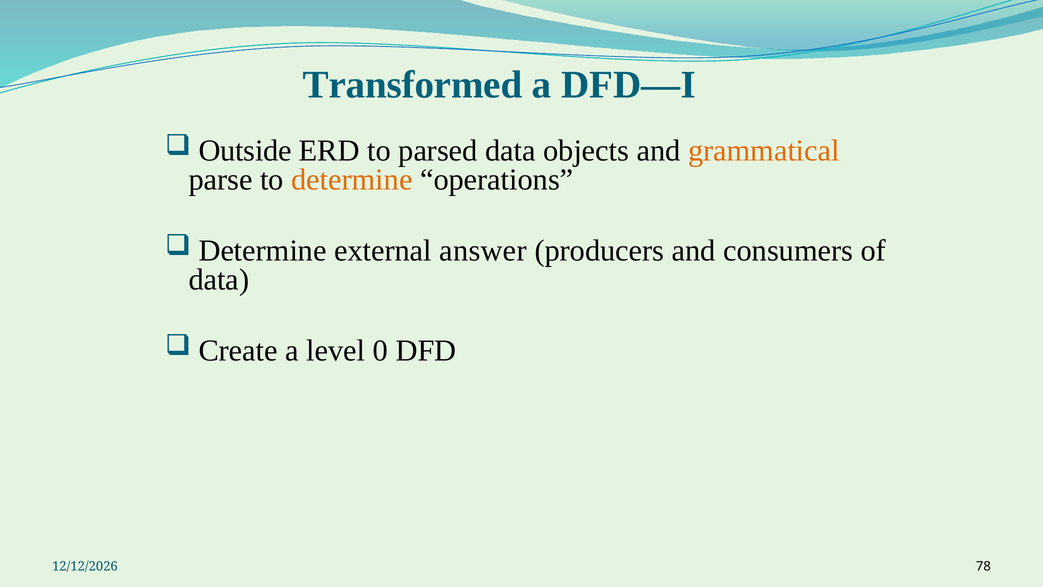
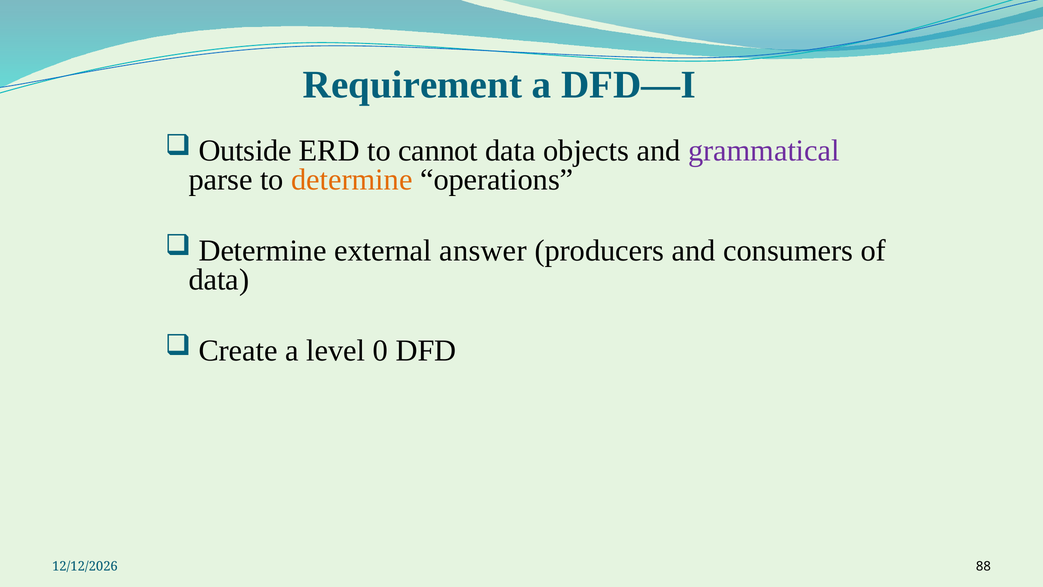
Transformed: Transformed -> Requirement
parsed: parsed -> cannot
grammatical colour: orange -> purple
78: 78 -> 88
